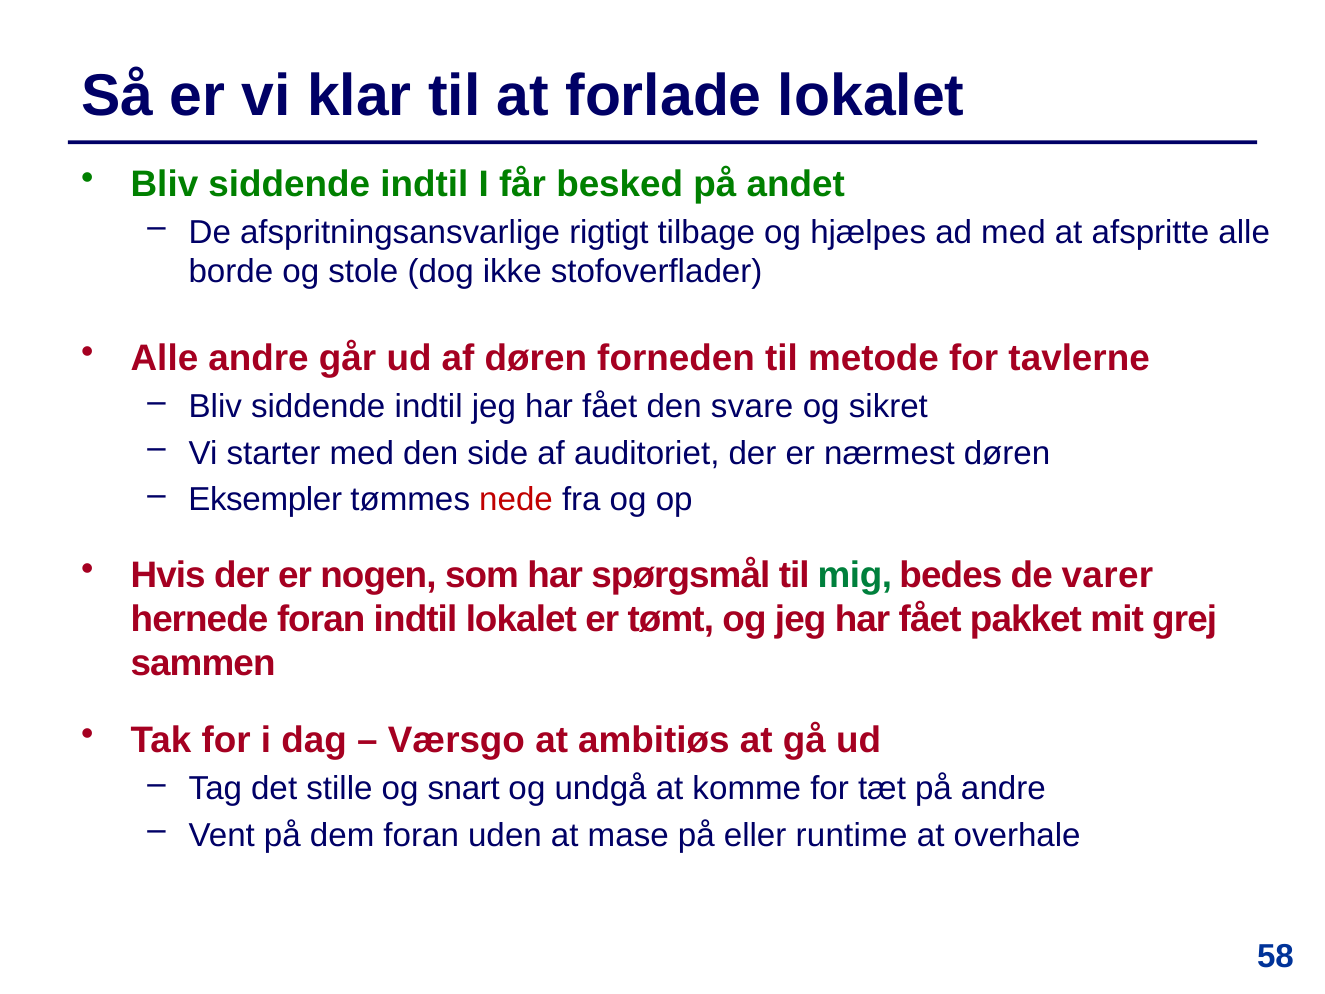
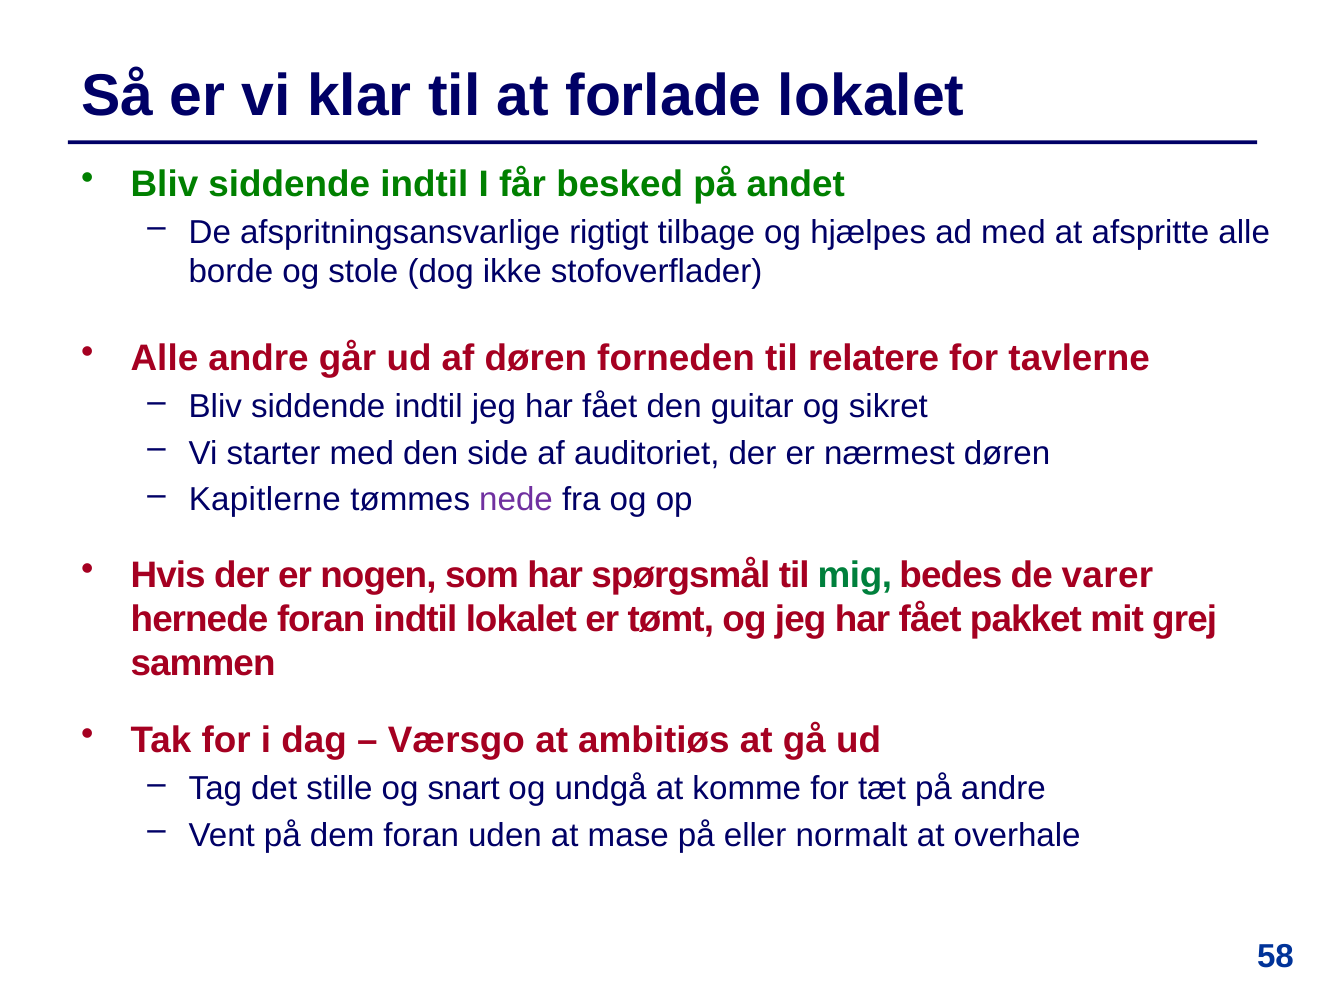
metode: metode -> relatere
svare: svare -> guitar
Eksempler: Eksempler -> Kapitlerne
nede colour: red -> purple
runtime: runtime -> normalt
